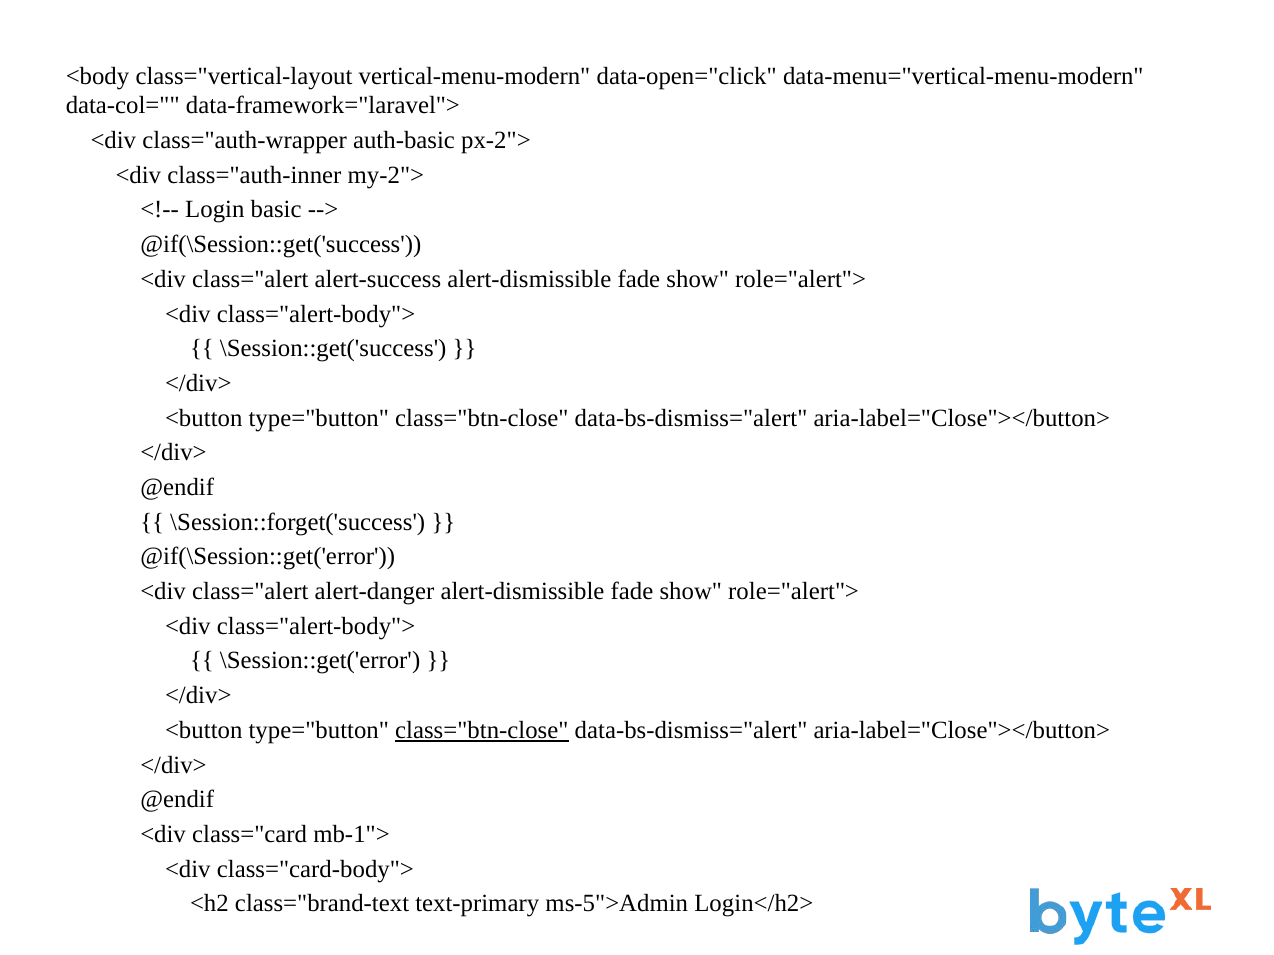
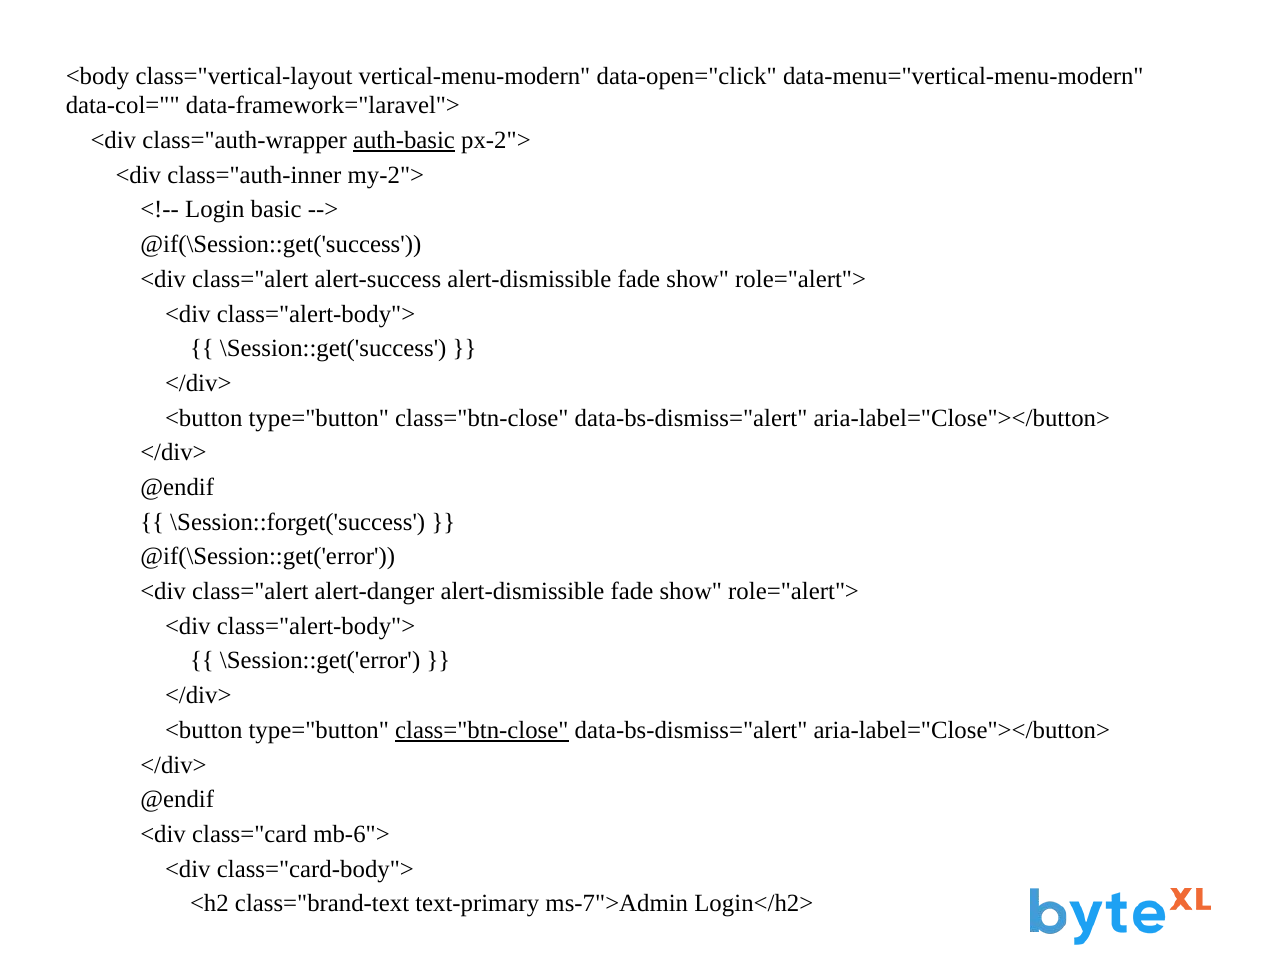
auth-basic underline: none -> present
mb-1">: mb-1"> -> mb-6">
ms-5">Admin: ms-5">Admin -> ms-7">Admin
